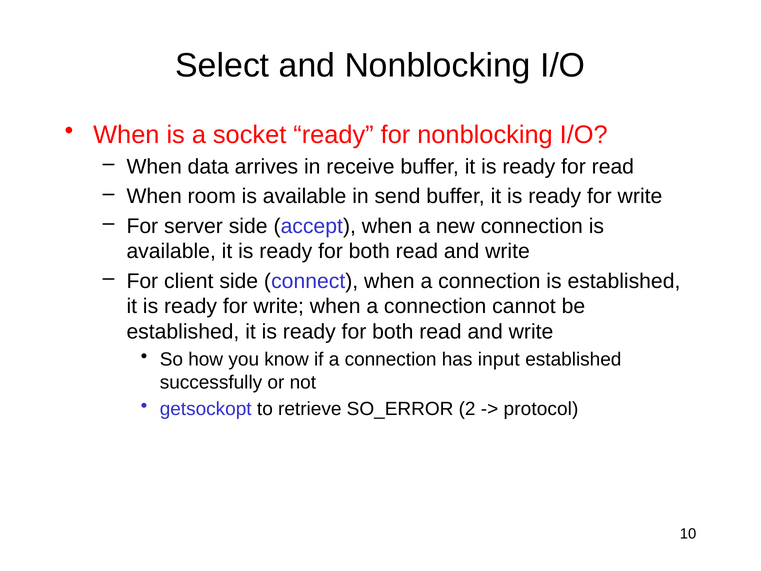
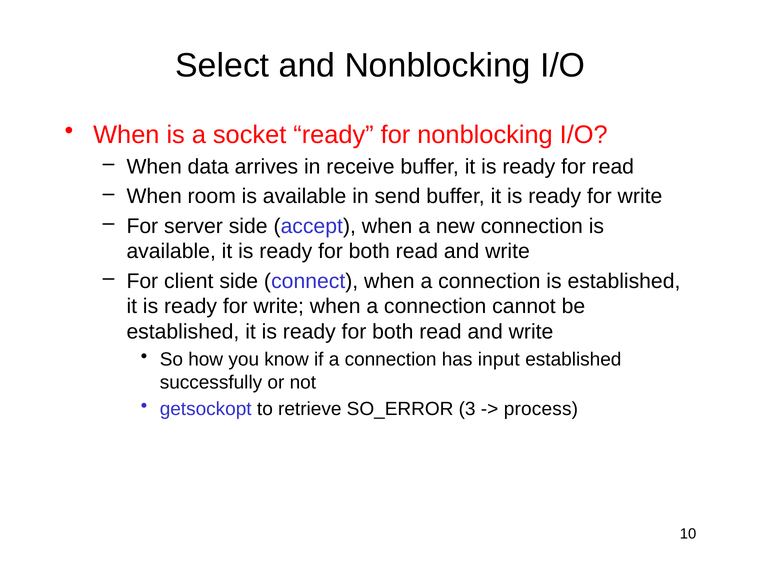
2: 2 -> 3
protocol: protocol -> process
